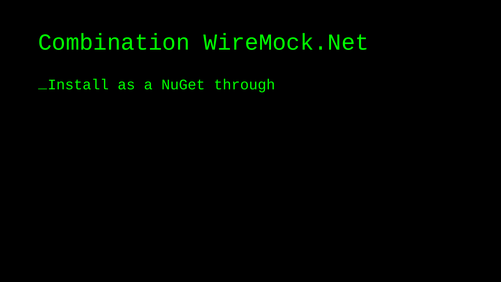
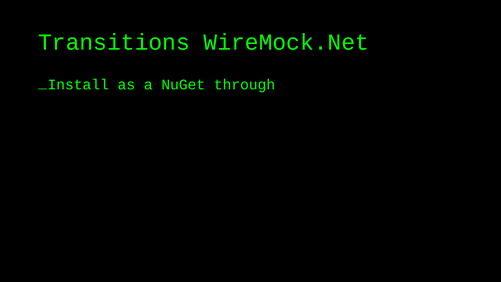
Combination: Combination -> Transitions
